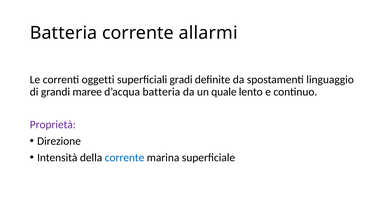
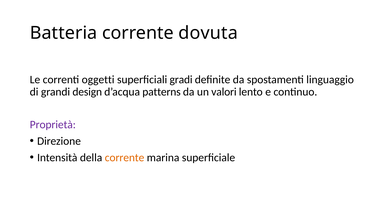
allarmi: allarmi -> dovuta
maree: maree -> design
d’acqua batteria: batteria -> patterns
quale: quale -> valori
corrente at (125, 157) colour: blue -> orange
